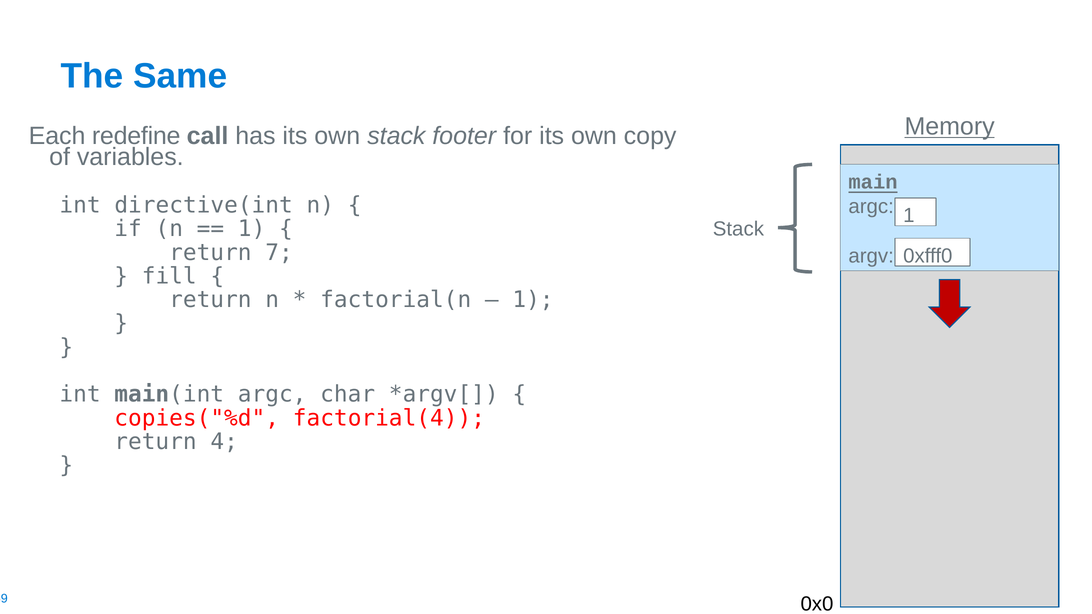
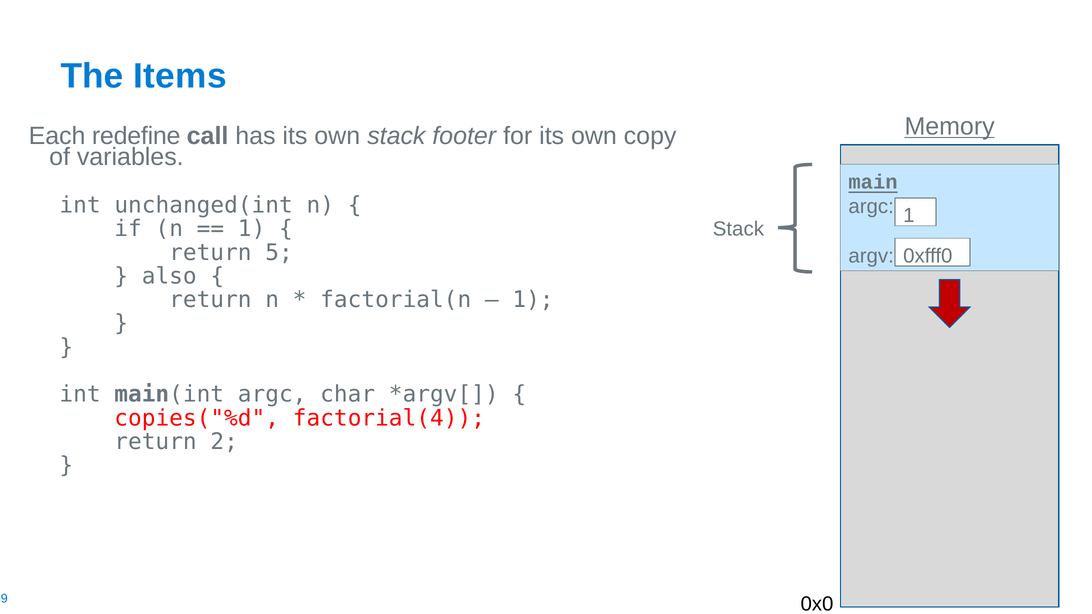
Same: Same -> Items
directive(int: directive(int -> unchanged(int
7: 7 -> 5
fill: fill -> also
4: 4 -> 2
